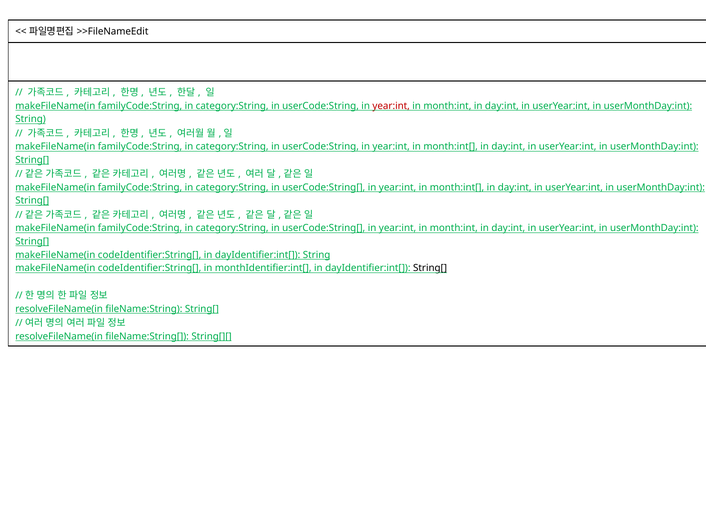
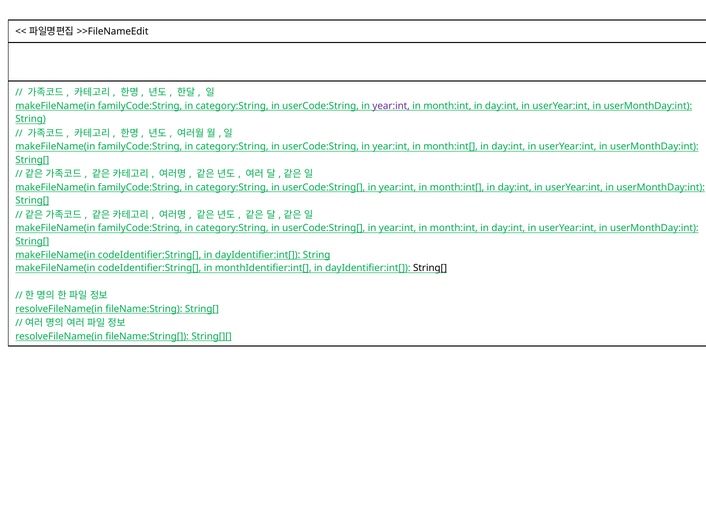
year:int at (391, 106) colour: red -> purple
